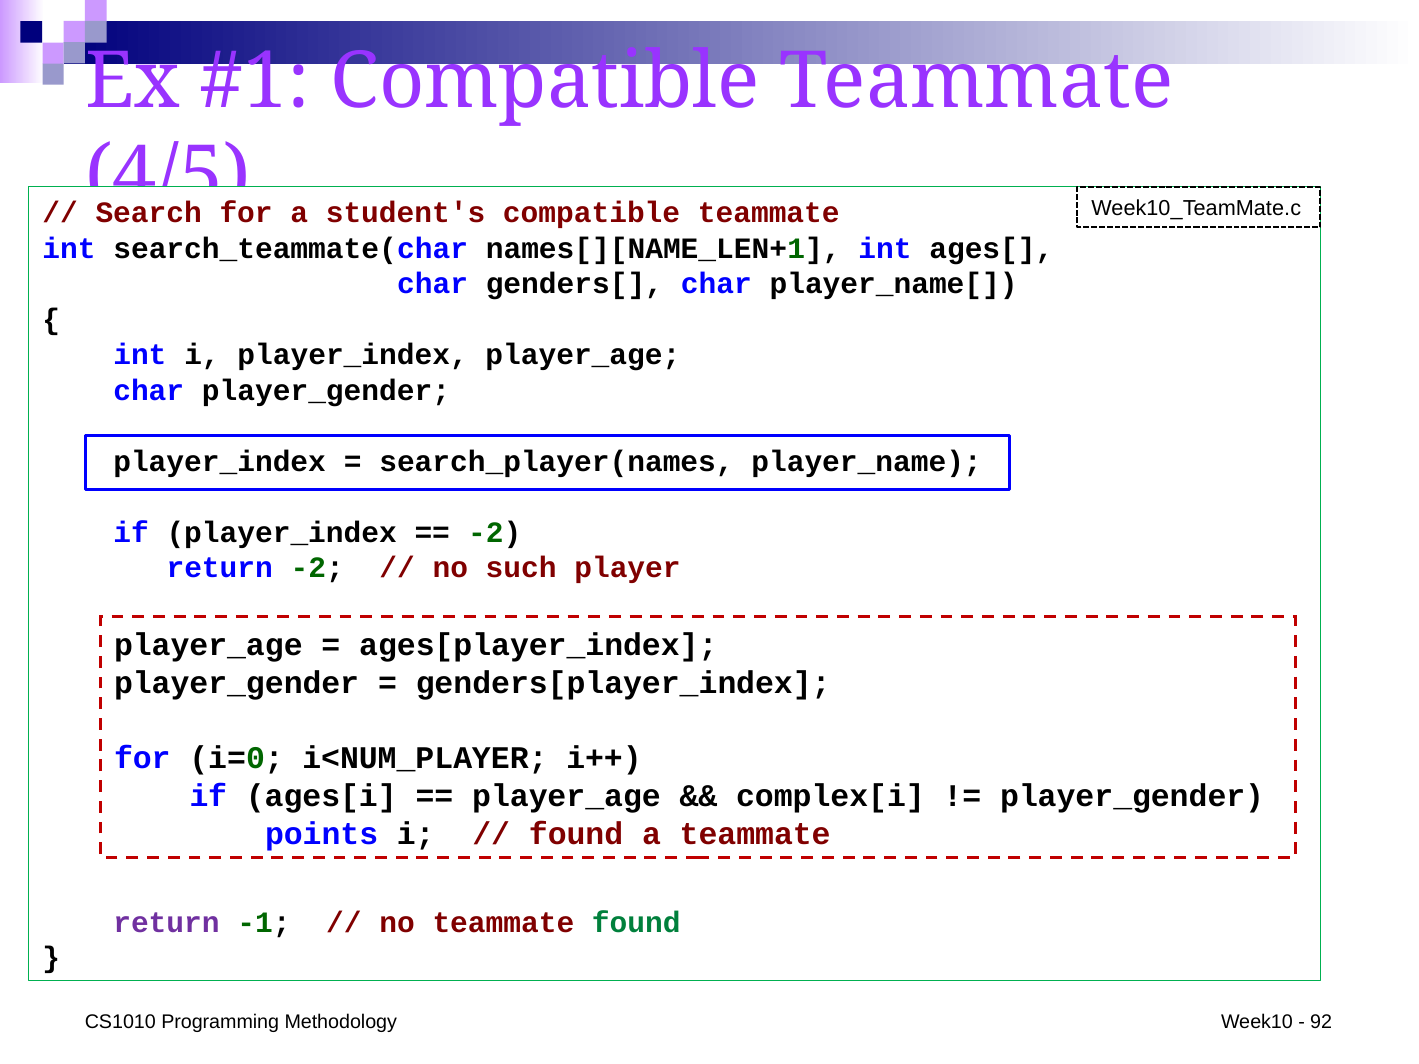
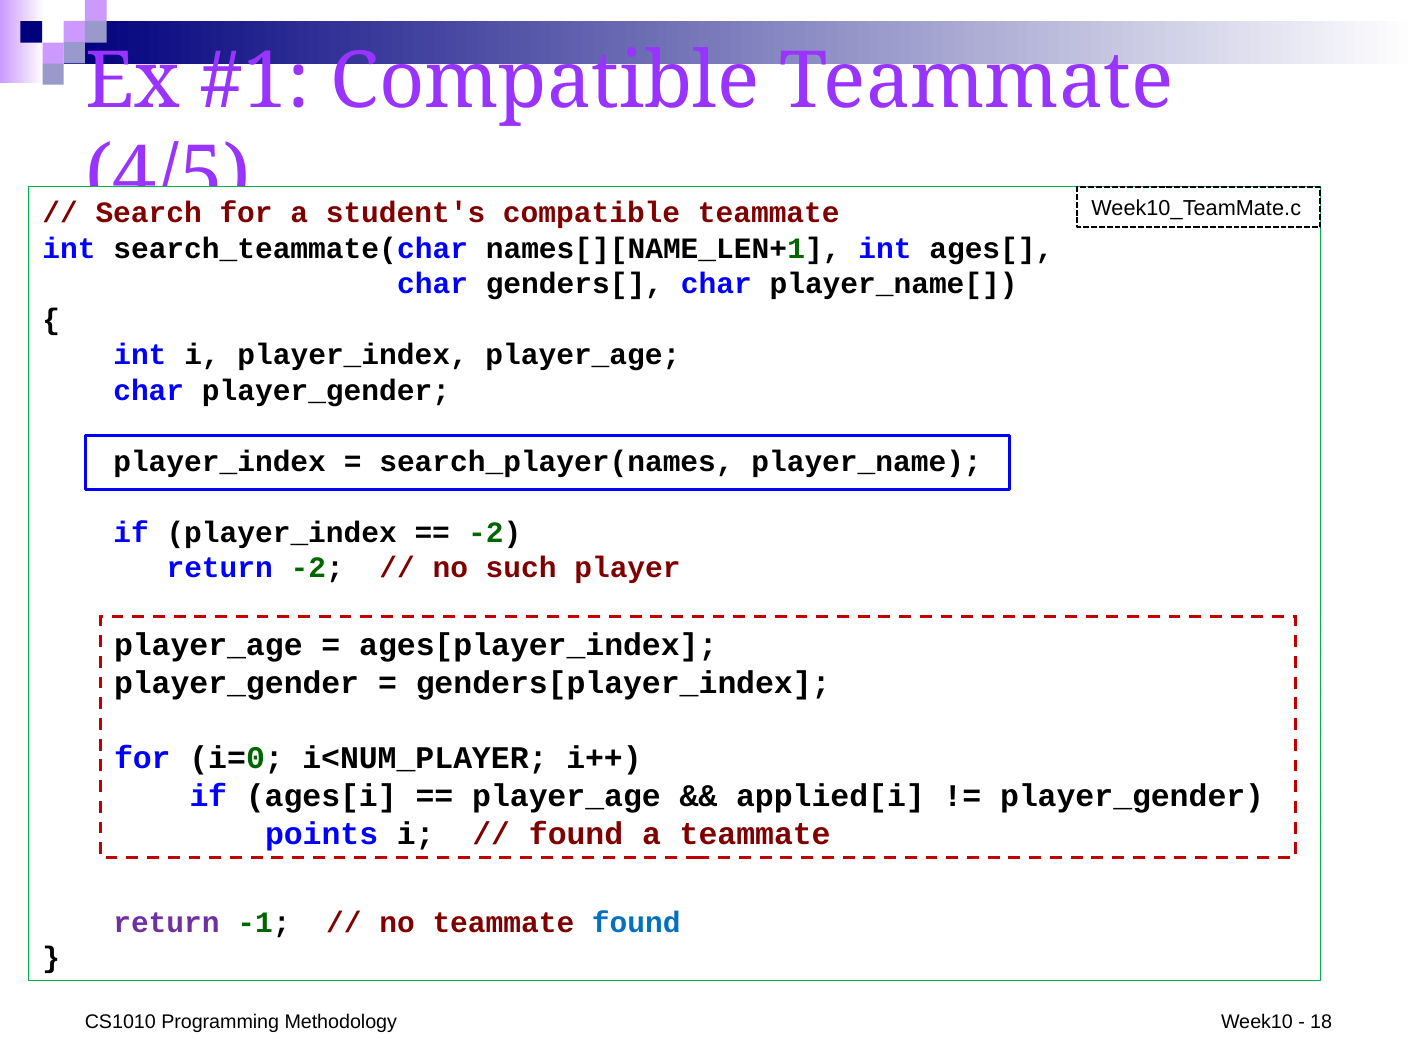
complex[i: complex[i -> applied[i
found at (636, 923) colour: green -> blue
92: 92 -> 18
